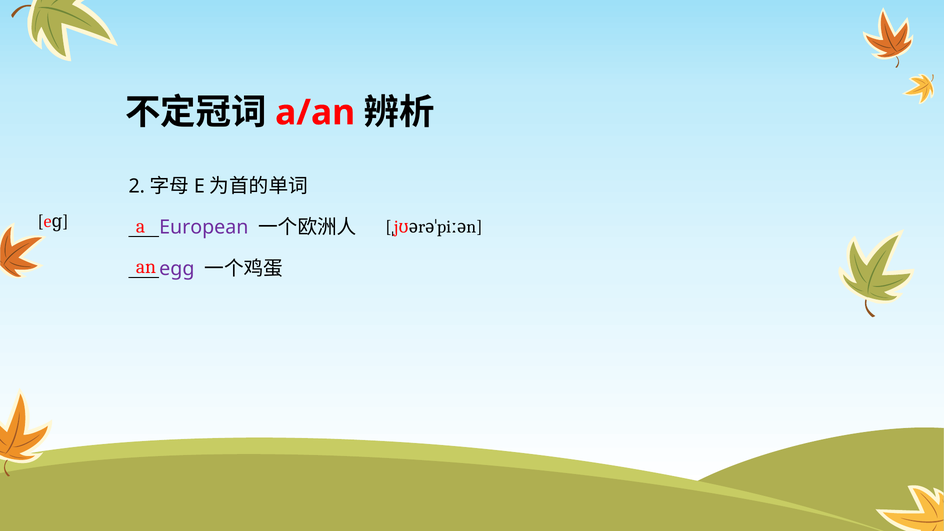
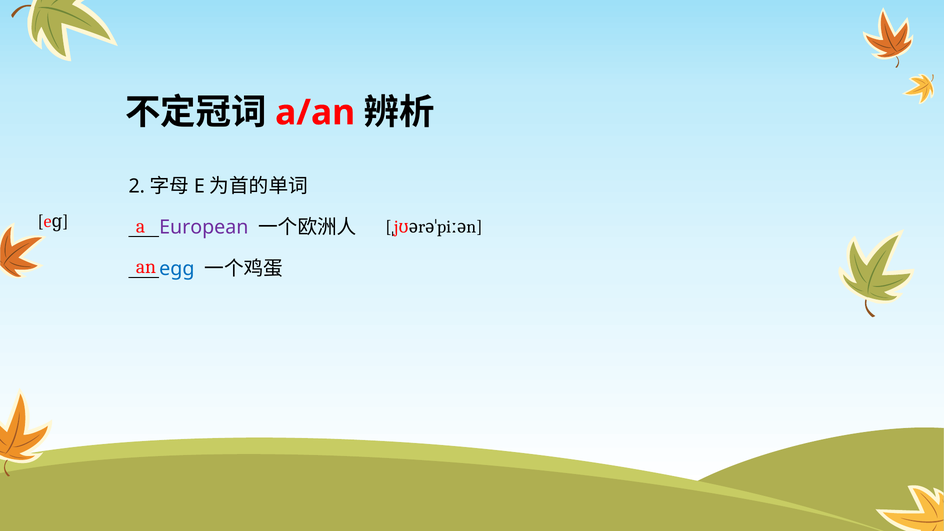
egg colour: purple -> blue
